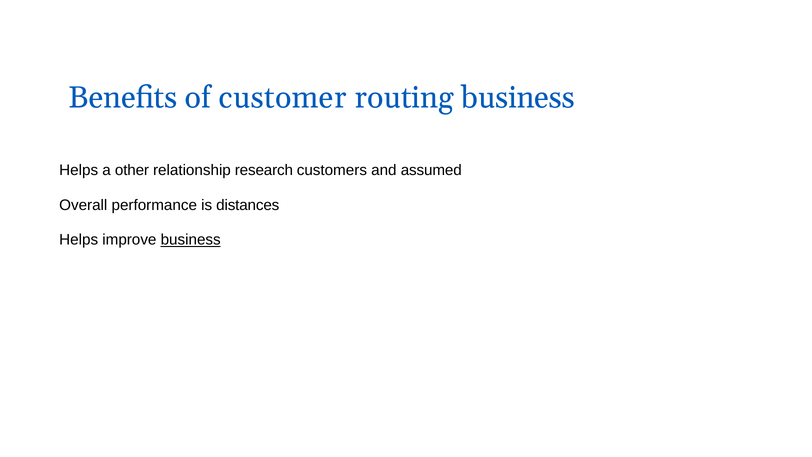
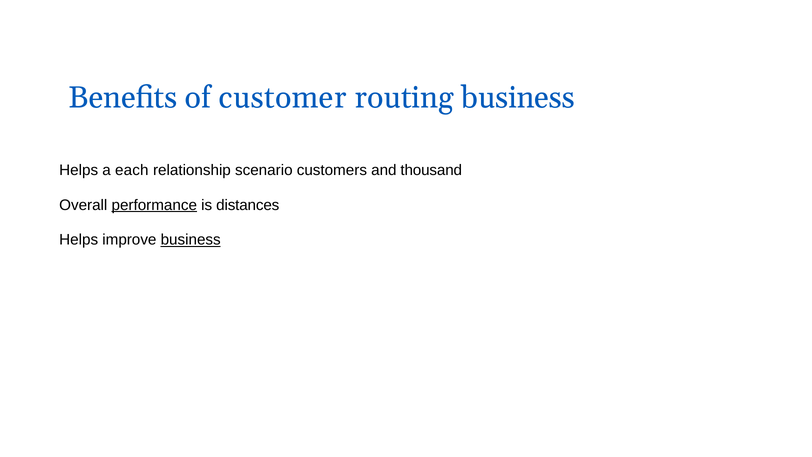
other: other -> each
research: research -> scenario
assumed: assumed -> thousand
performance underline: none -> present
